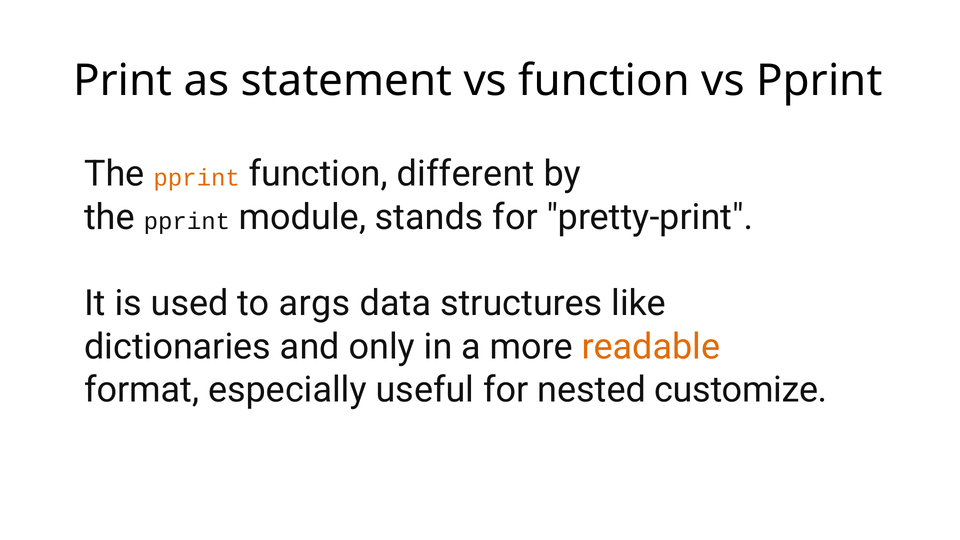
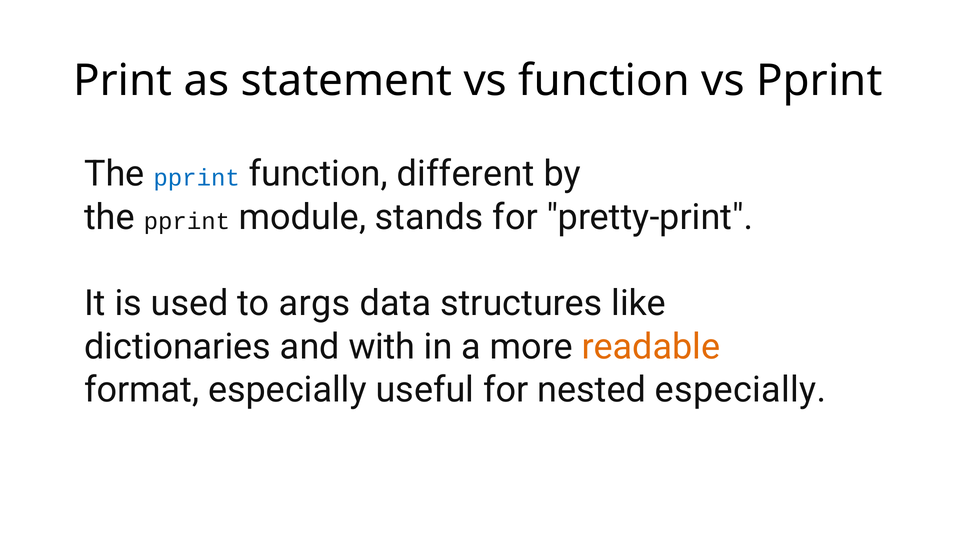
pprint at (197, 178) colour: orange -> blue
only: only -> with
nested customize: customize -> especially
